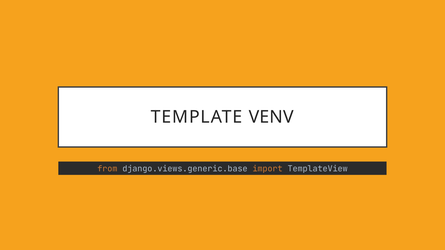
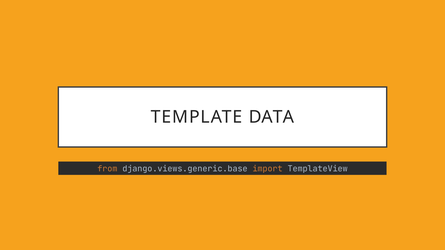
VENV: VENV -> DATA
